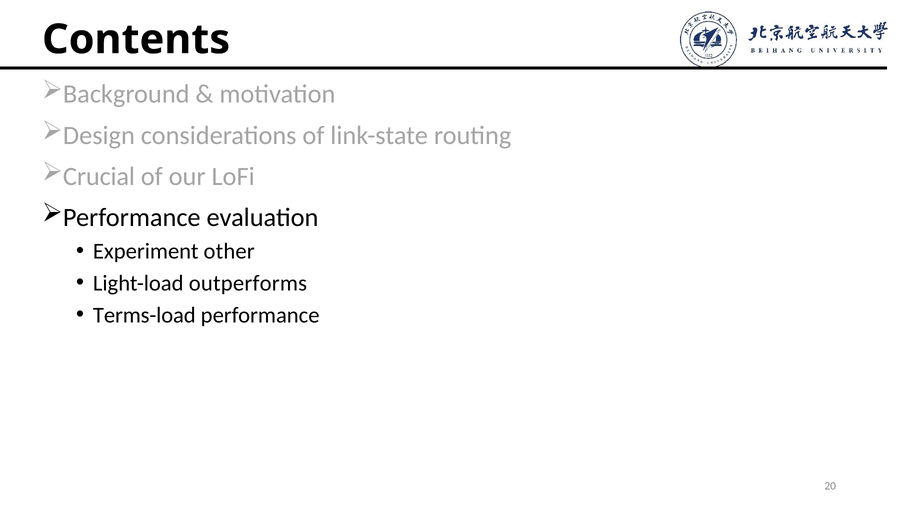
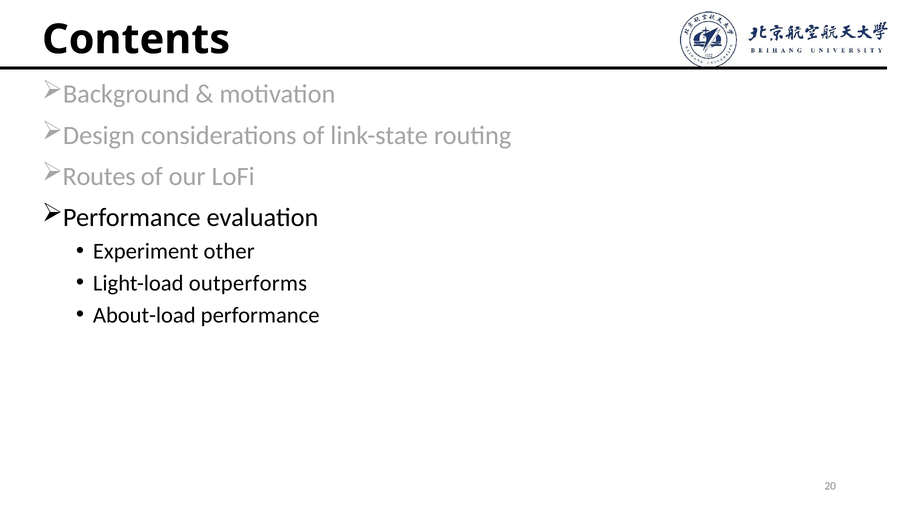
Crucial: Crucial -> Routes
Terms-load: Terms-load -> About-load
